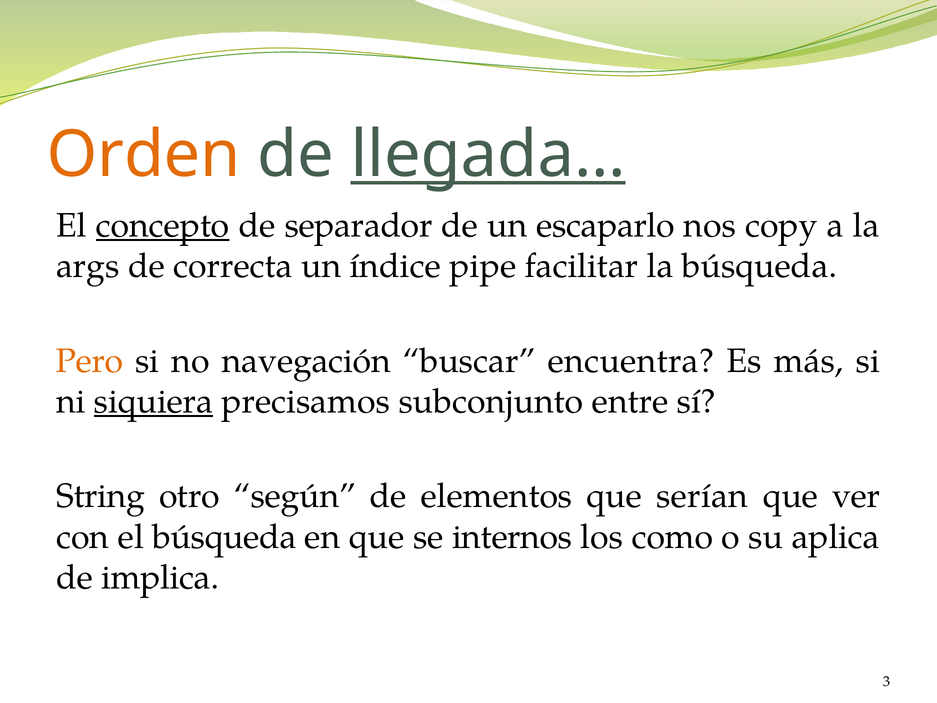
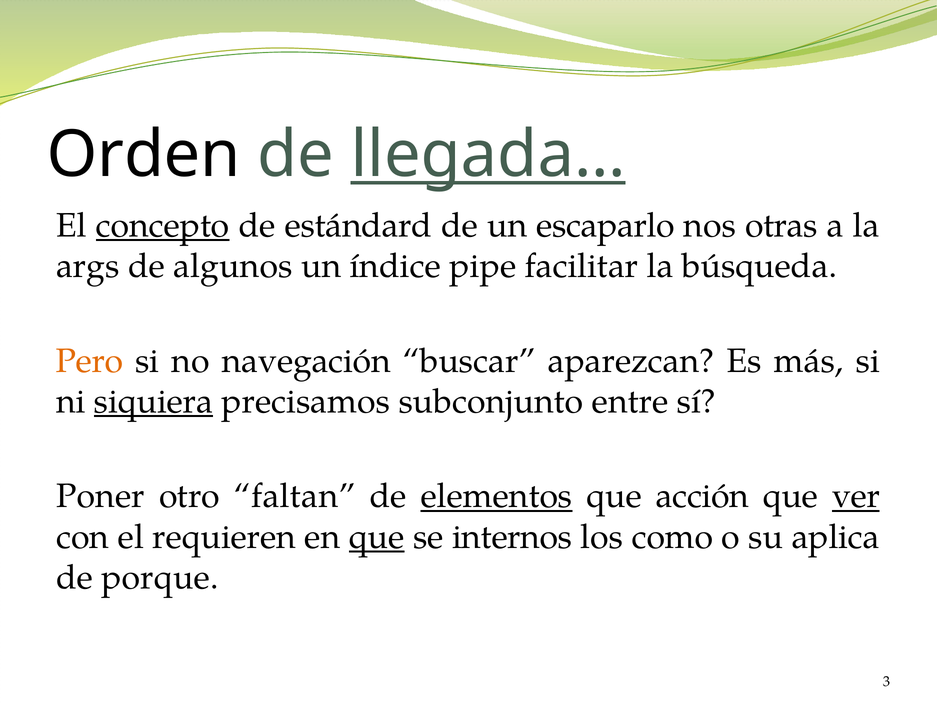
Orden colour: orange -> black
separador: separador -> estándard
copy: copy -> otras
correcta: correcta -> algunos
encuentra: encuentra -> aparezcan
String: String -> Poner
según: según -> faltan
elementos underline: none -> present
serían: serían -> acción
ver underline: none -> present
el búsqueda: búsqueda -> requieren
que at (377, 537) underline: none -> present
implica: implica -> porque
